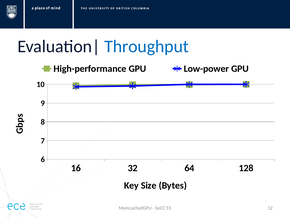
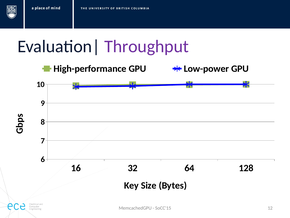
Throughput colour: blue -> purple
